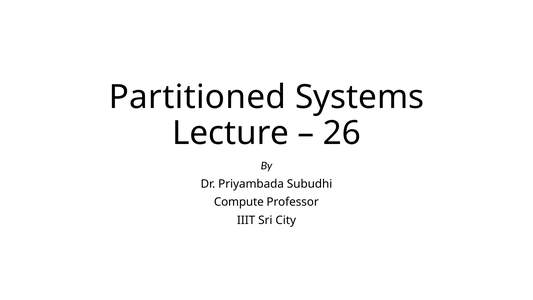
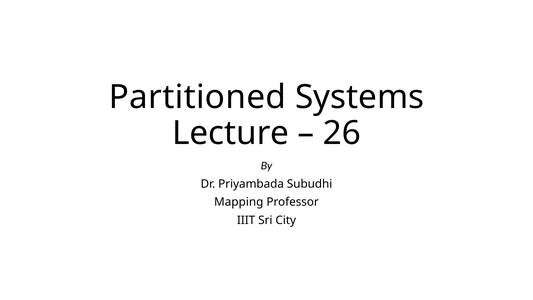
Compute: Compute -> Mapping
